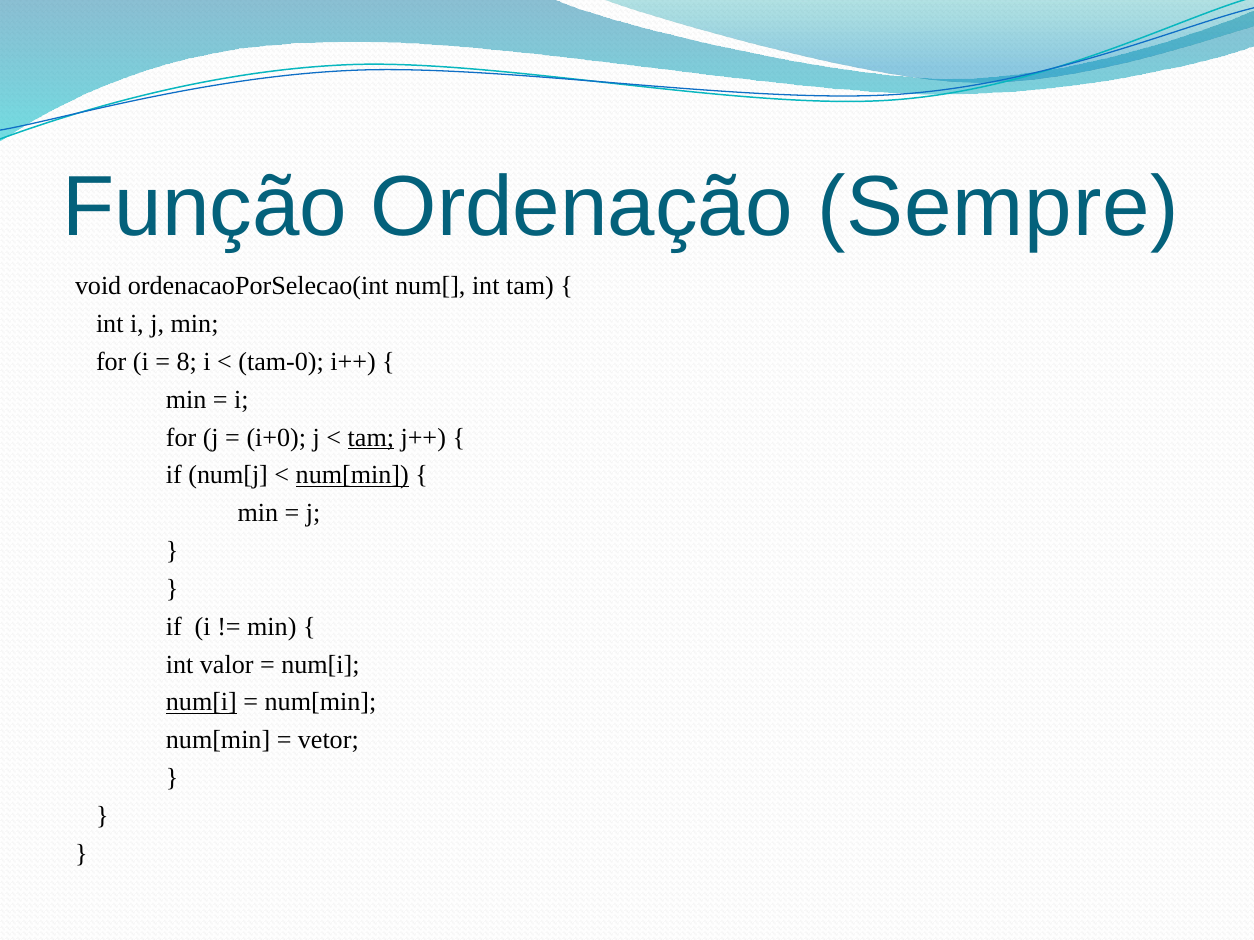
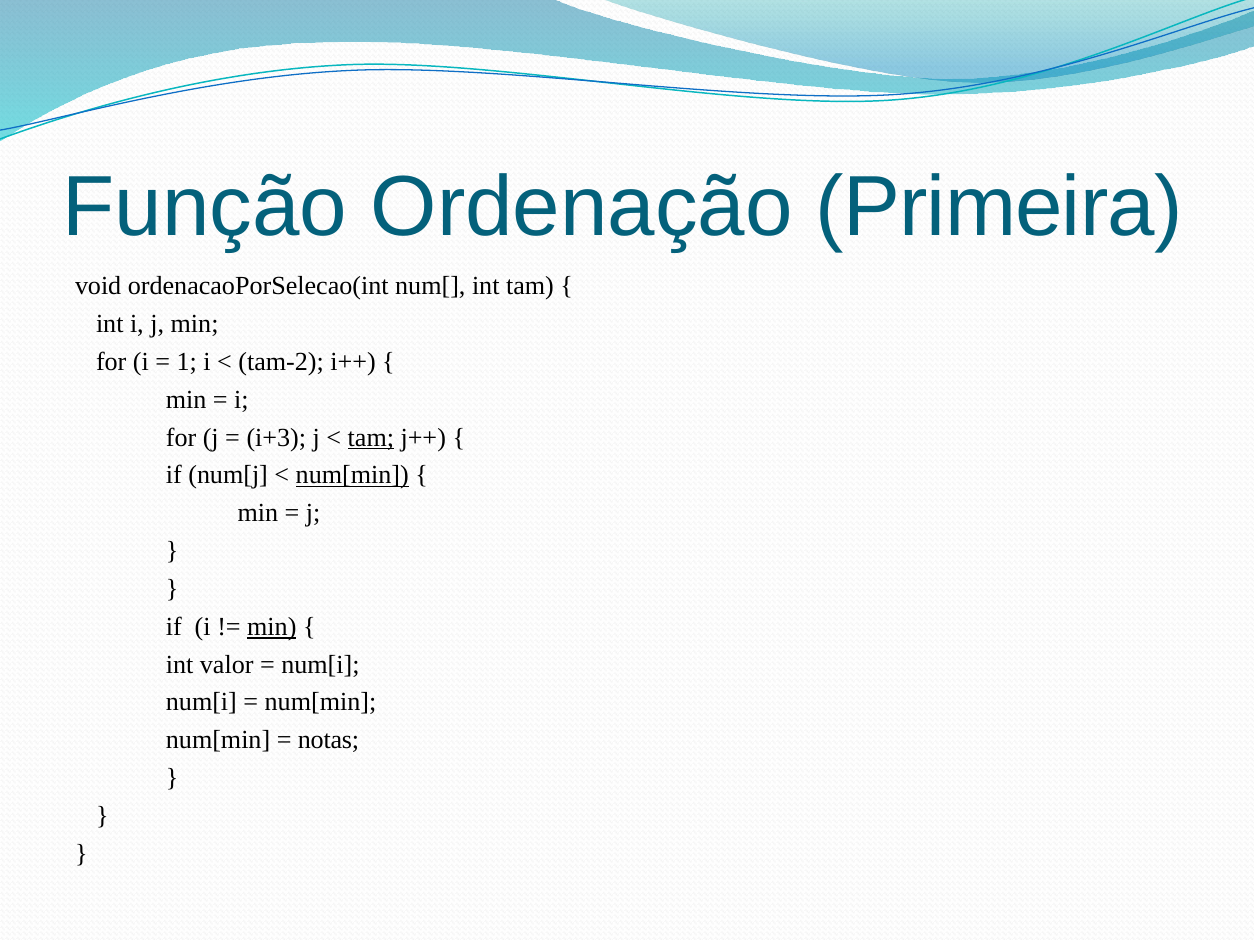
Sempre: Sempre -> Primeira
8: 8 -> 1
tam-0: tam-0 -> tam-2
i+0: i+0 -> i+3
min at (272, 627) underline: none -> present
num[i at (201, 703) underline: present -> none
vetor: vetor -> notas
